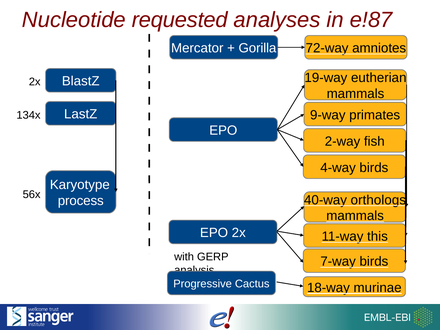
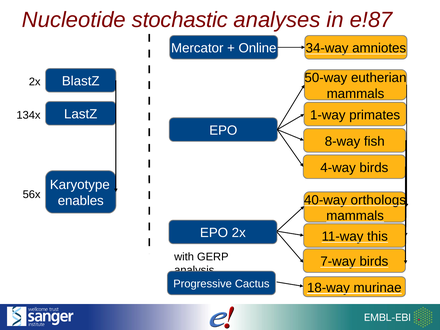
requested: requested -> stochastic
Gorilla: Gorilla -> Online
72-way: 72-way -> 34-way
19-way: 19-way -> 50-way
9-way: 9-way -> 1-way
2-way: 2-way -> 8-way
process: process -> enables
